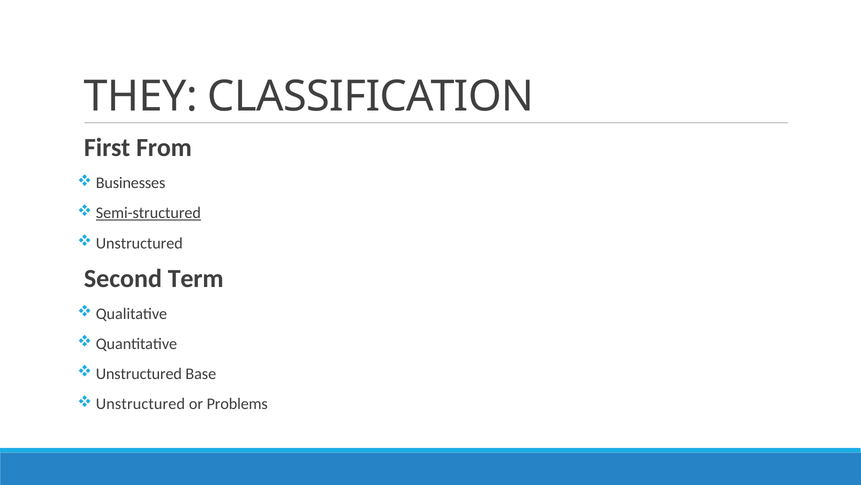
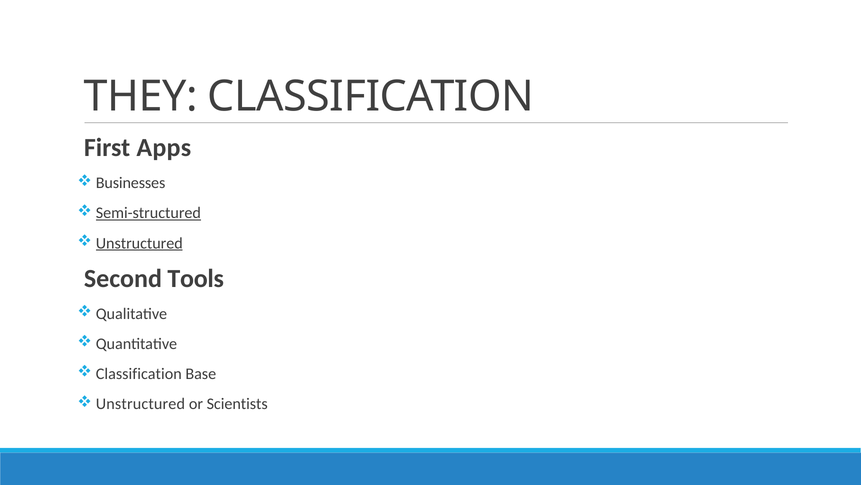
From: From -> Apps
Unstructured at (139, 243) underline: none -> present
Term: Term -> Tools
Unstructured at (139, 374): Unstructured -> Classification
Problems: Problems -> Scientists
